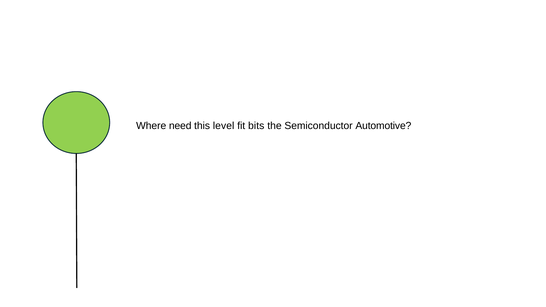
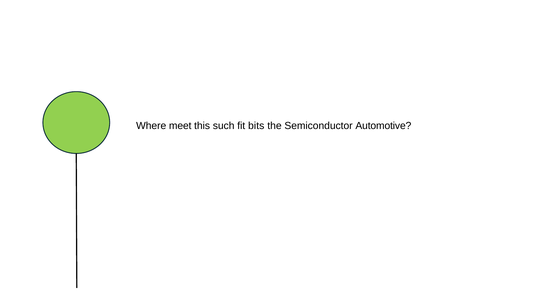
need: need -> meet
level: level -> such
